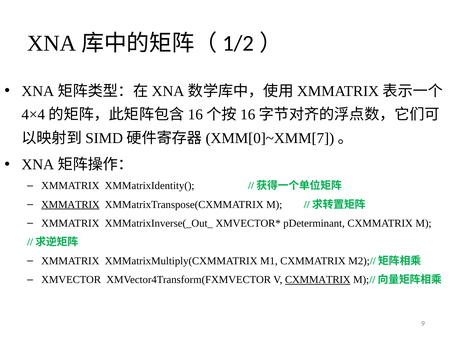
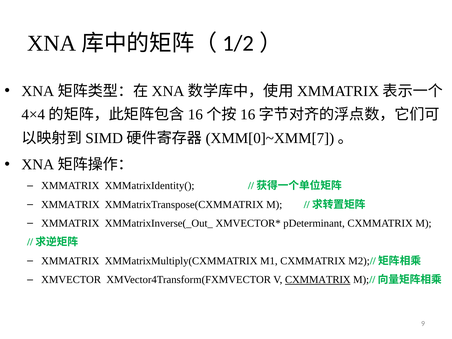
XMMATRIX at (70, 205) underline: present -> none
